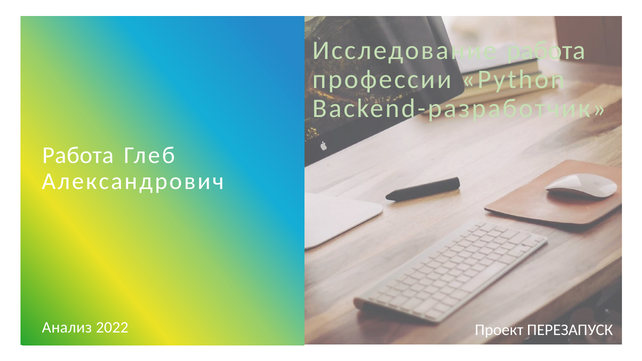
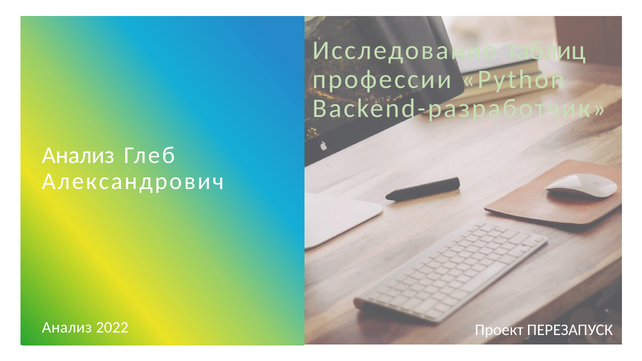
Исследование работа: работа -> таблиц
Работа at (78, 155): Работа -> Анализ
